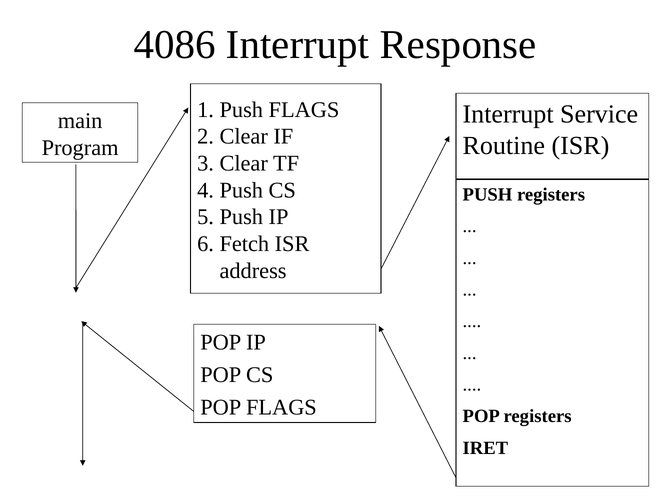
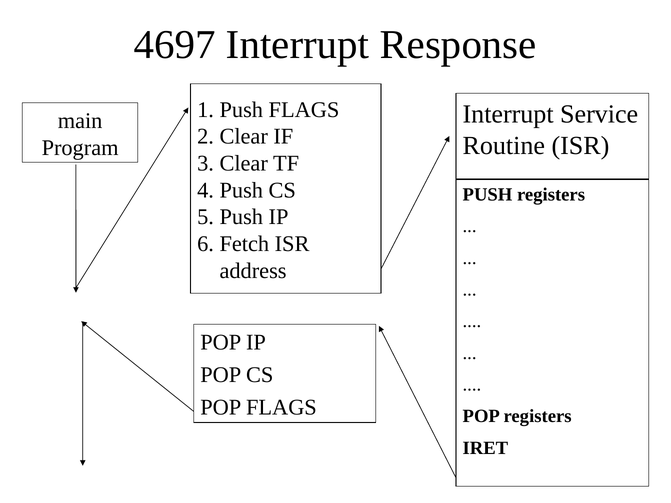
4086: 4086 -> 4697
